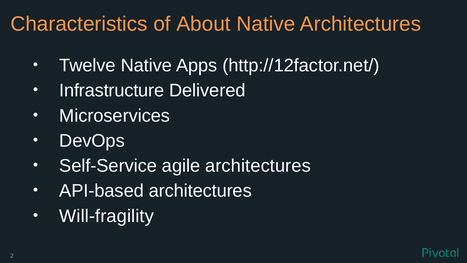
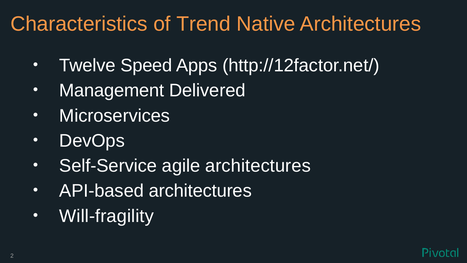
About: About -> Trend
Twelve Native: Native -> Speed
Infrastructure: Infrastructure -> Management
